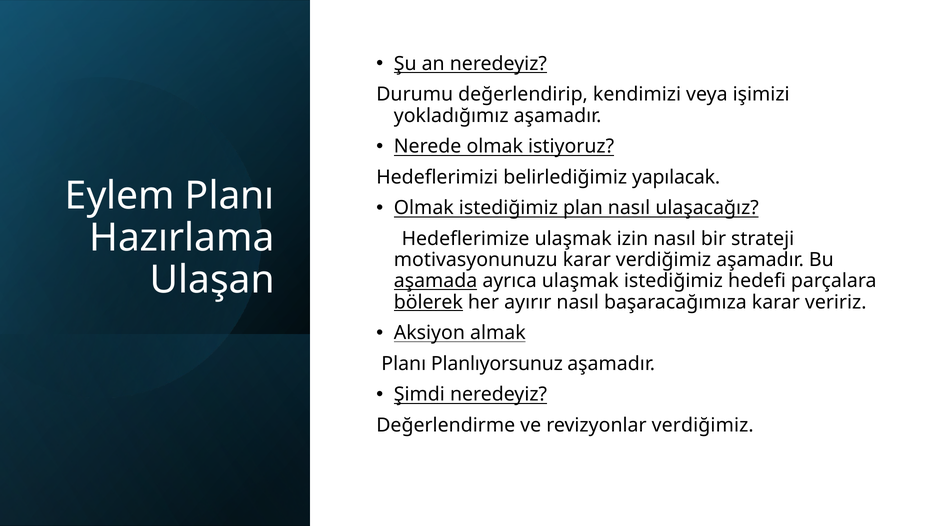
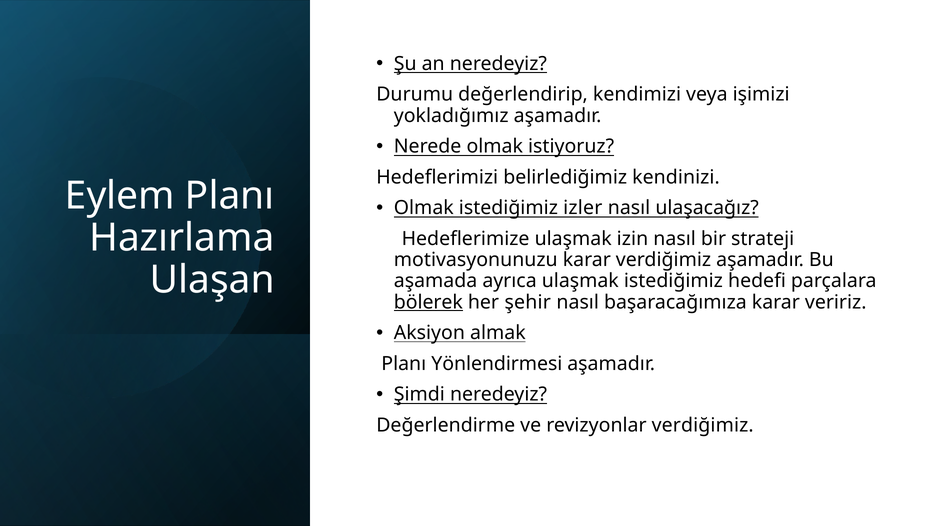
yapılacak: yapılacak -> kendinizi
plan: plan -> izler
aşamada underline: present -> none
ayırır: ayırır -> şehir
Planlıyorsunuz: Planlıyorsunuz -> Yönlendirmesi
